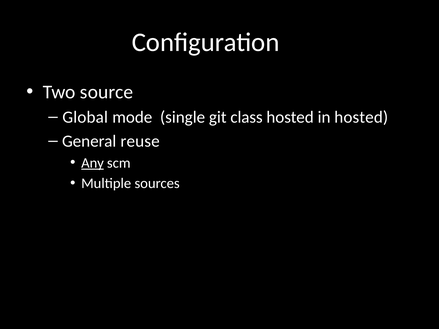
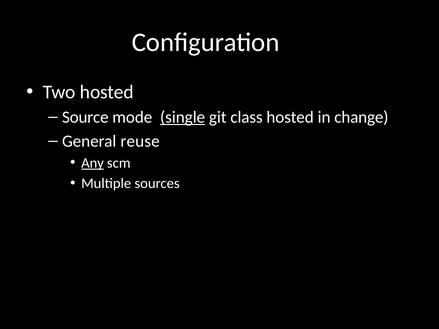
Two source: source -> hosted
Global: Global -> Source
single underline: none -> present
in hosted: hosted -> change
